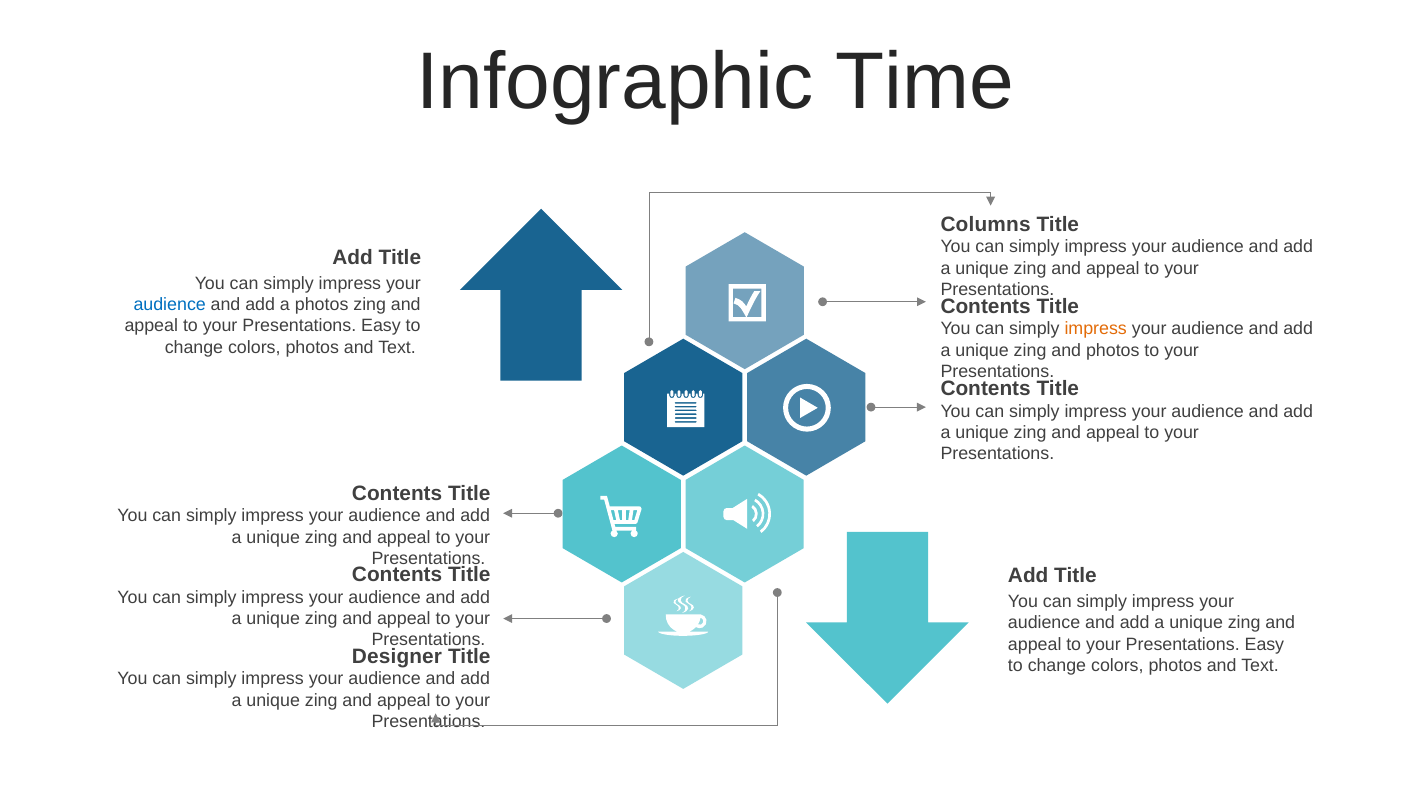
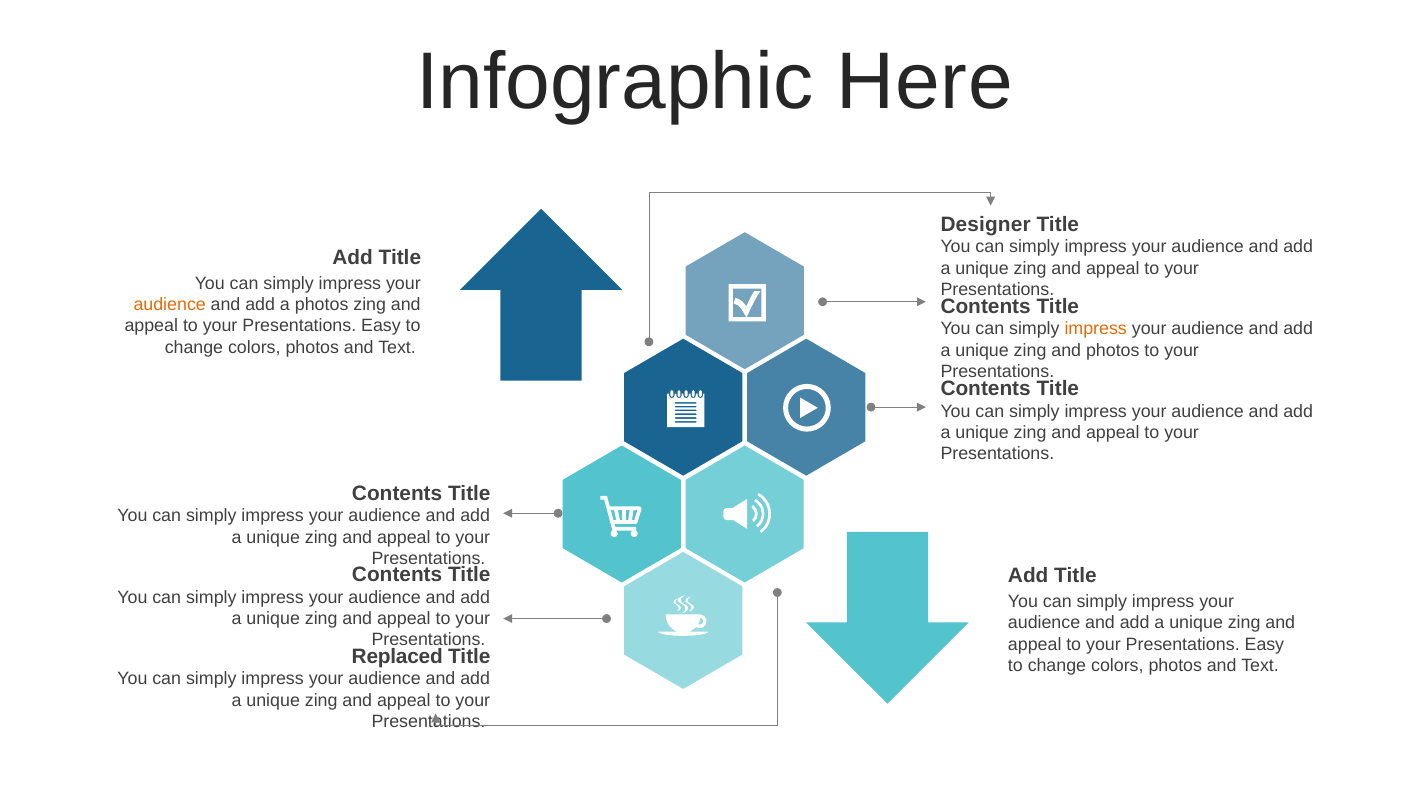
Time: Time -> Here
Columns: Columns -> Designer
audience at (170, 305) colour: blue -> orange
Designer: Designer -> Replaced
